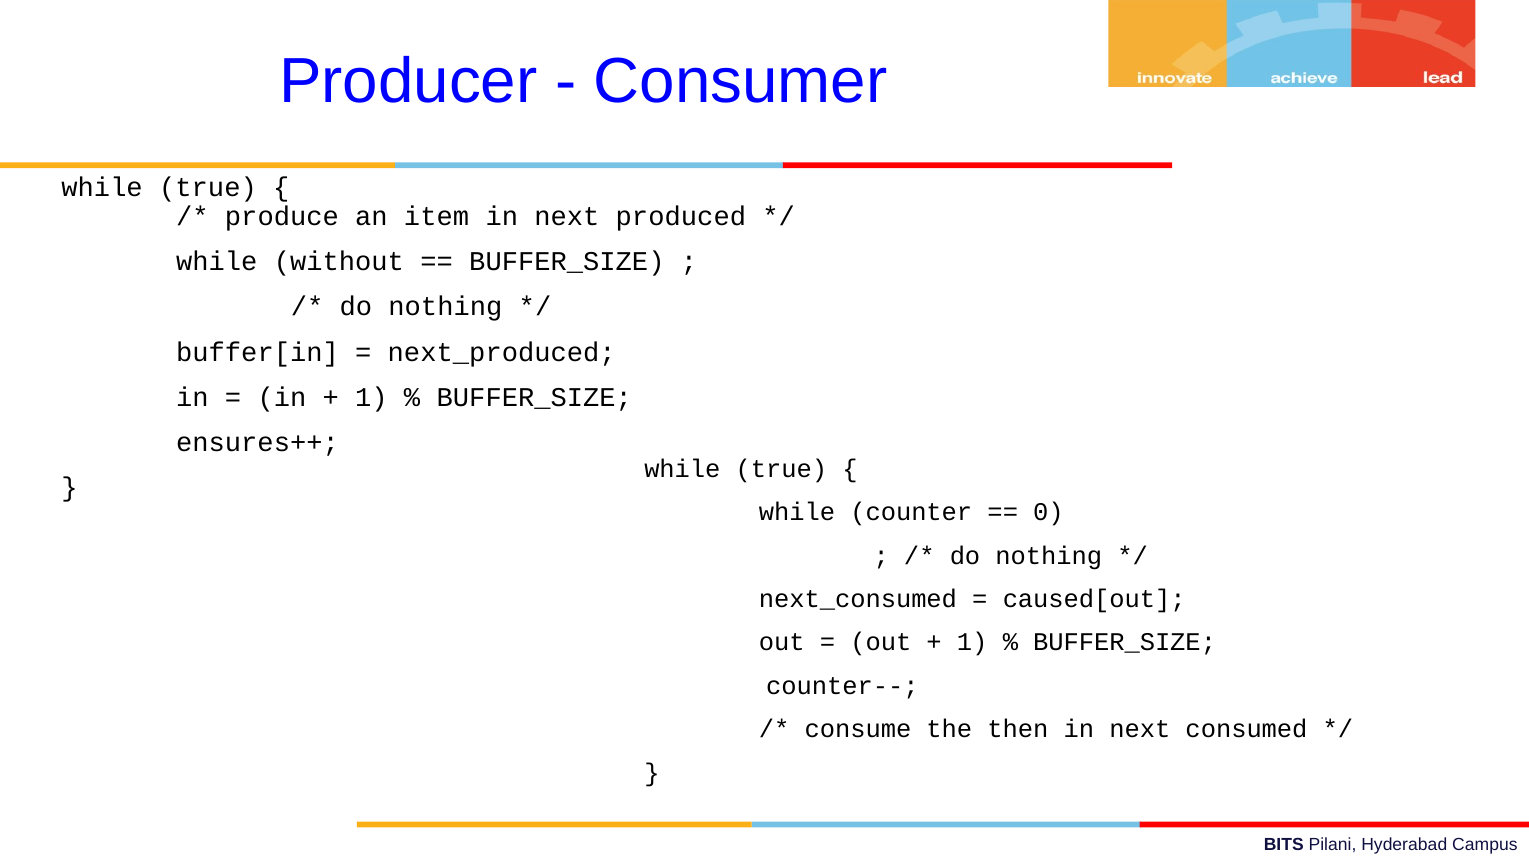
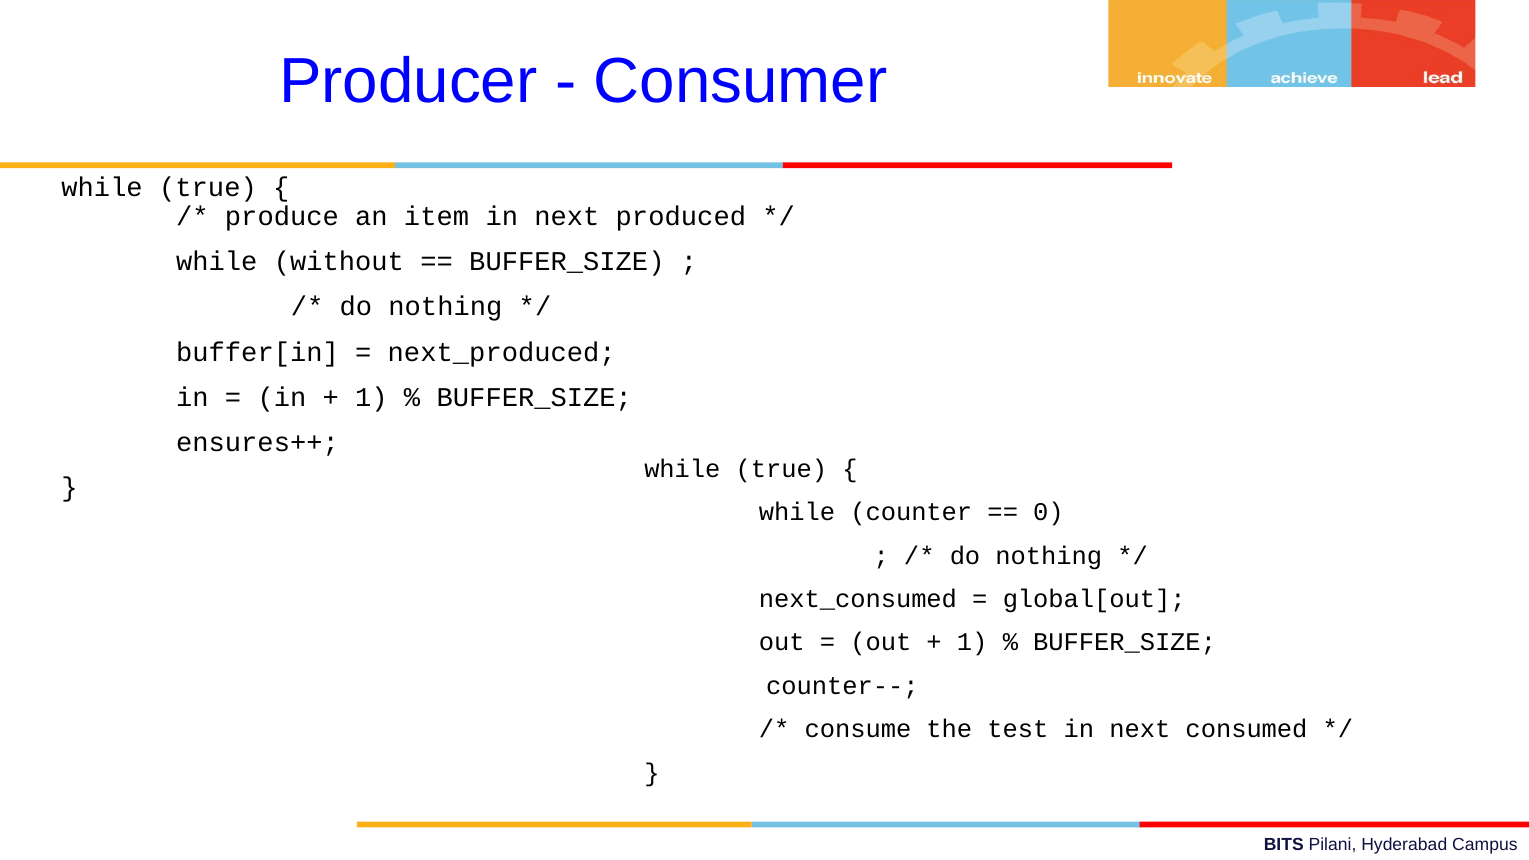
caused[out: caused[out -> global[out
then: then -> test
